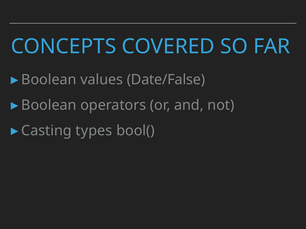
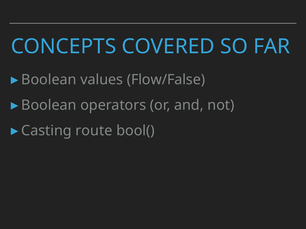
Date/False: Date/False -> Flow/False
types: types -> route
